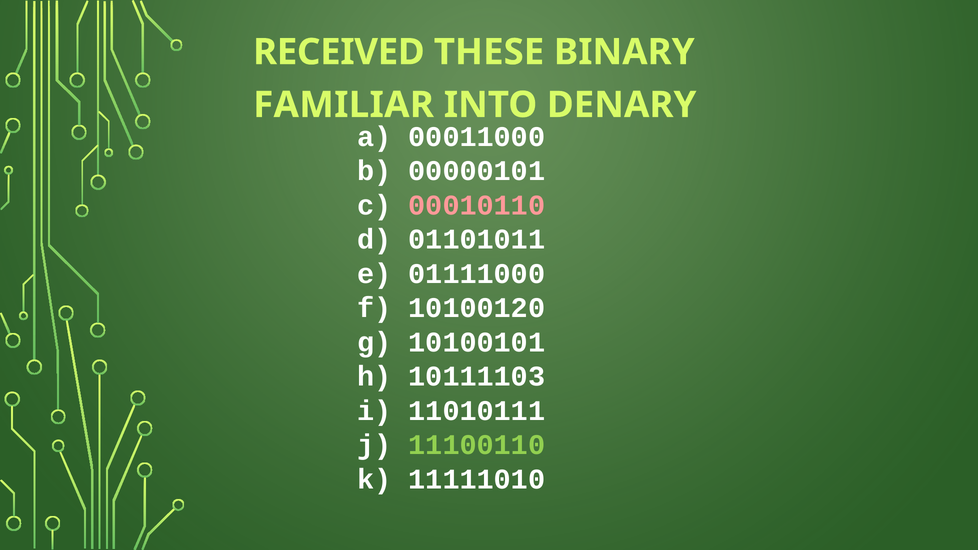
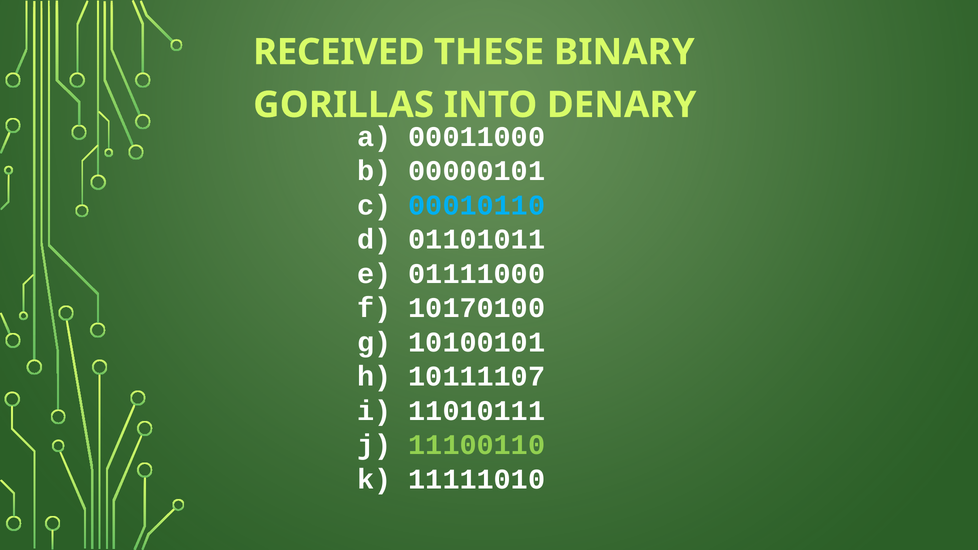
FAMILIAR: FAMILIAR -> GORILLAS
00010110 colour: pink -> light blue
10100120: 10100120 -> 10170100
10111103: 10111103 -> 10111107
